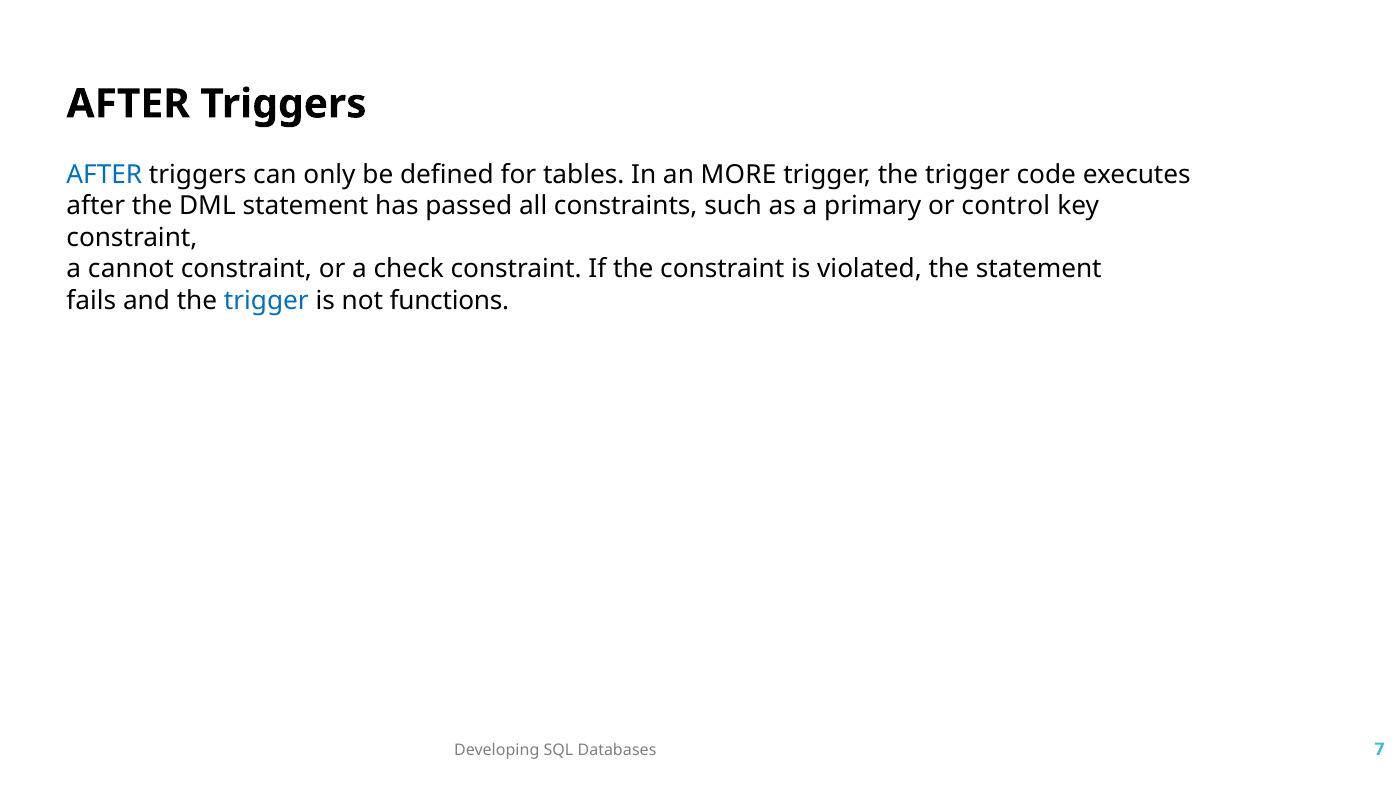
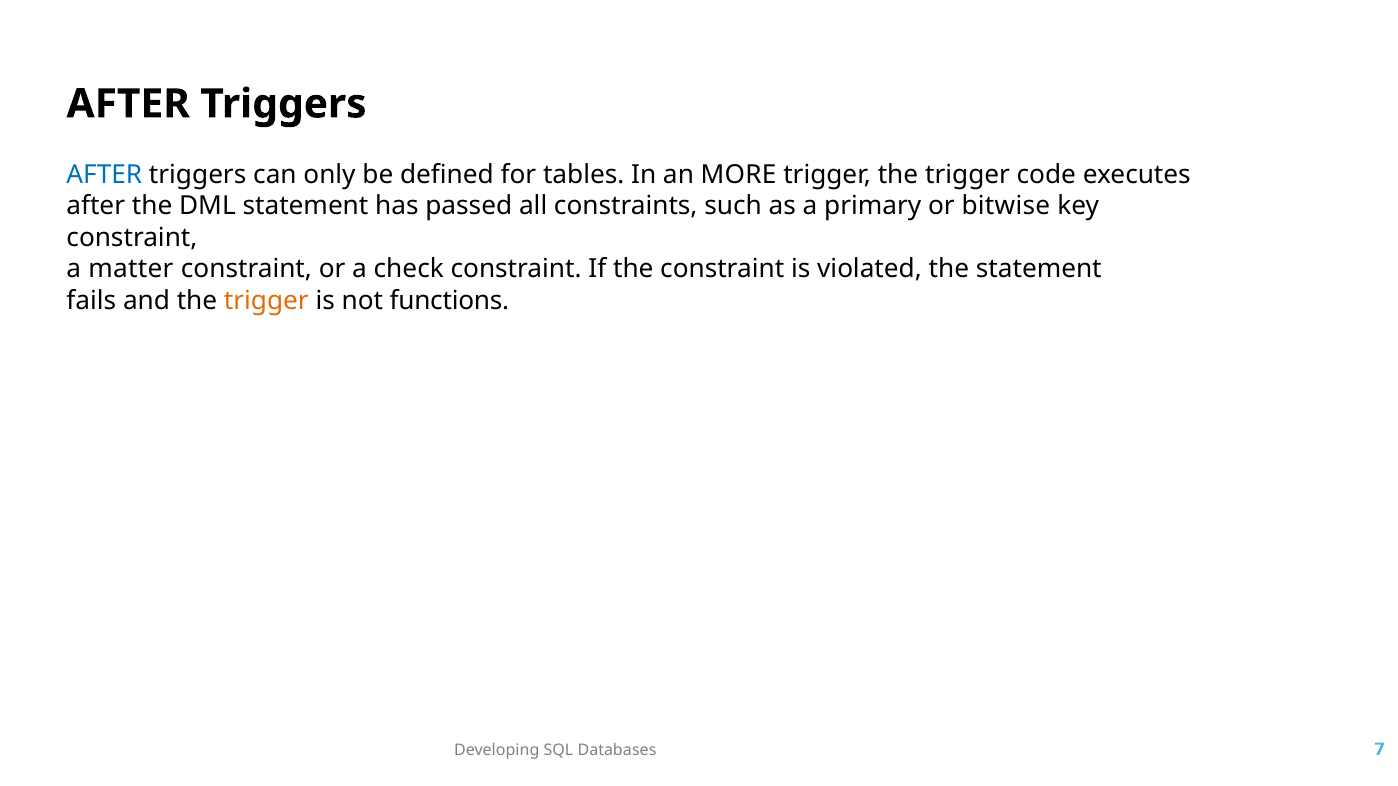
control: control -> bitwise
cannot: cannot -> matter
trigger at (266, 301) colour: blue -> orange
